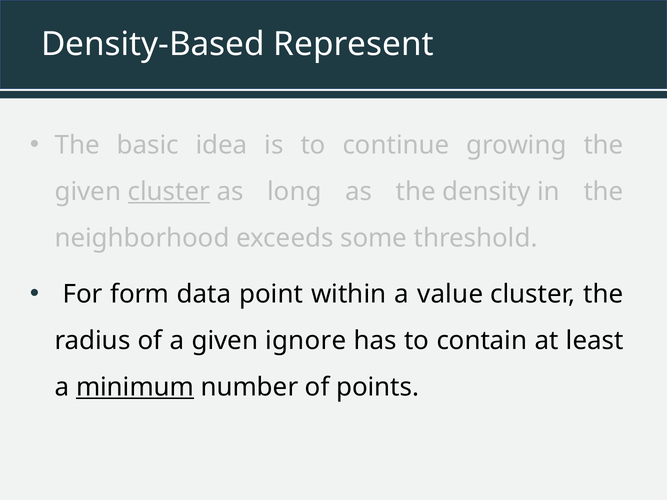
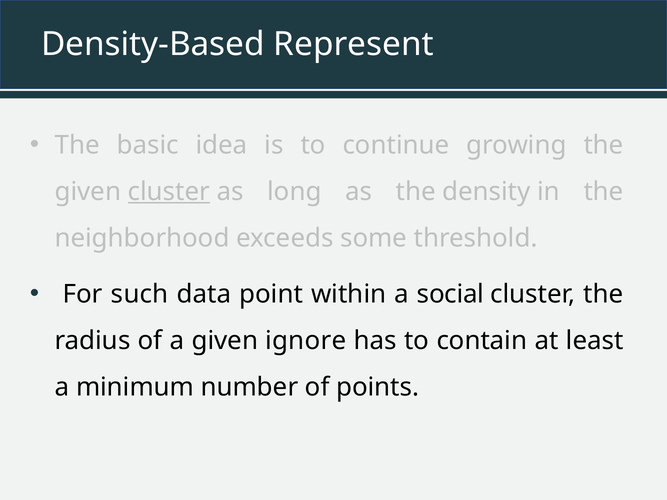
form: form -> such
value: value -> social
minimum underline: present -> none
